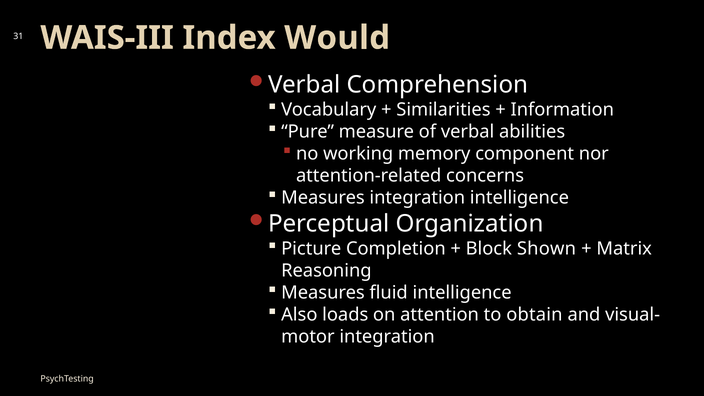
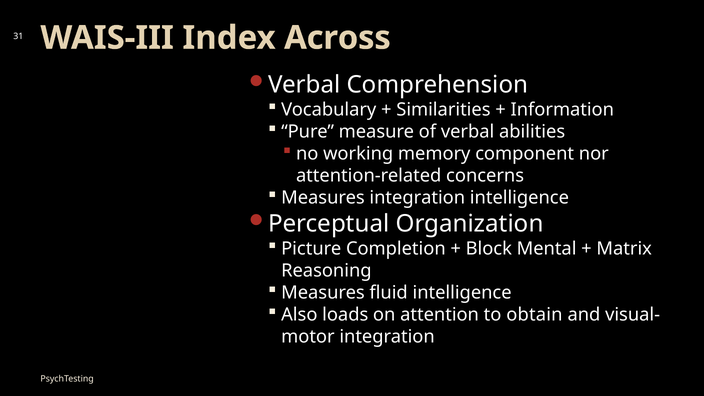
Would: Would -> Across
Shown: Shown -> Mental
